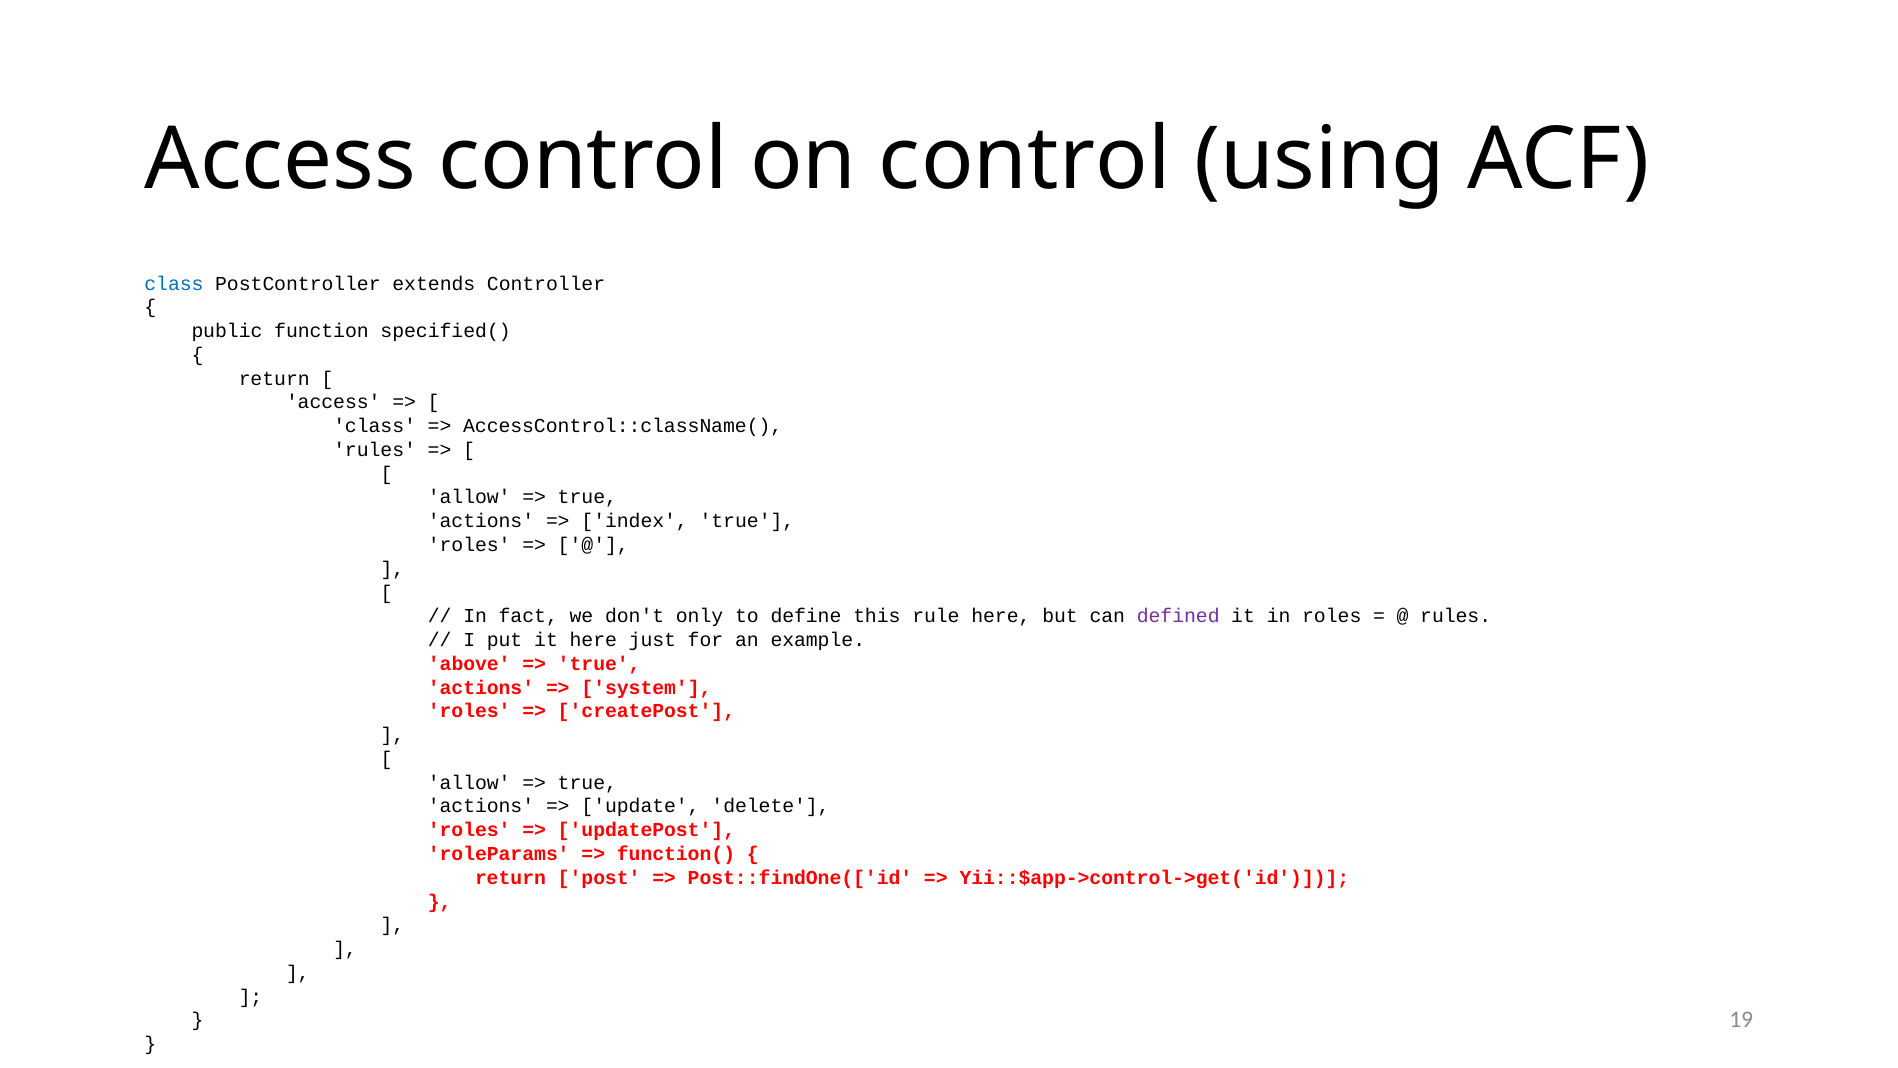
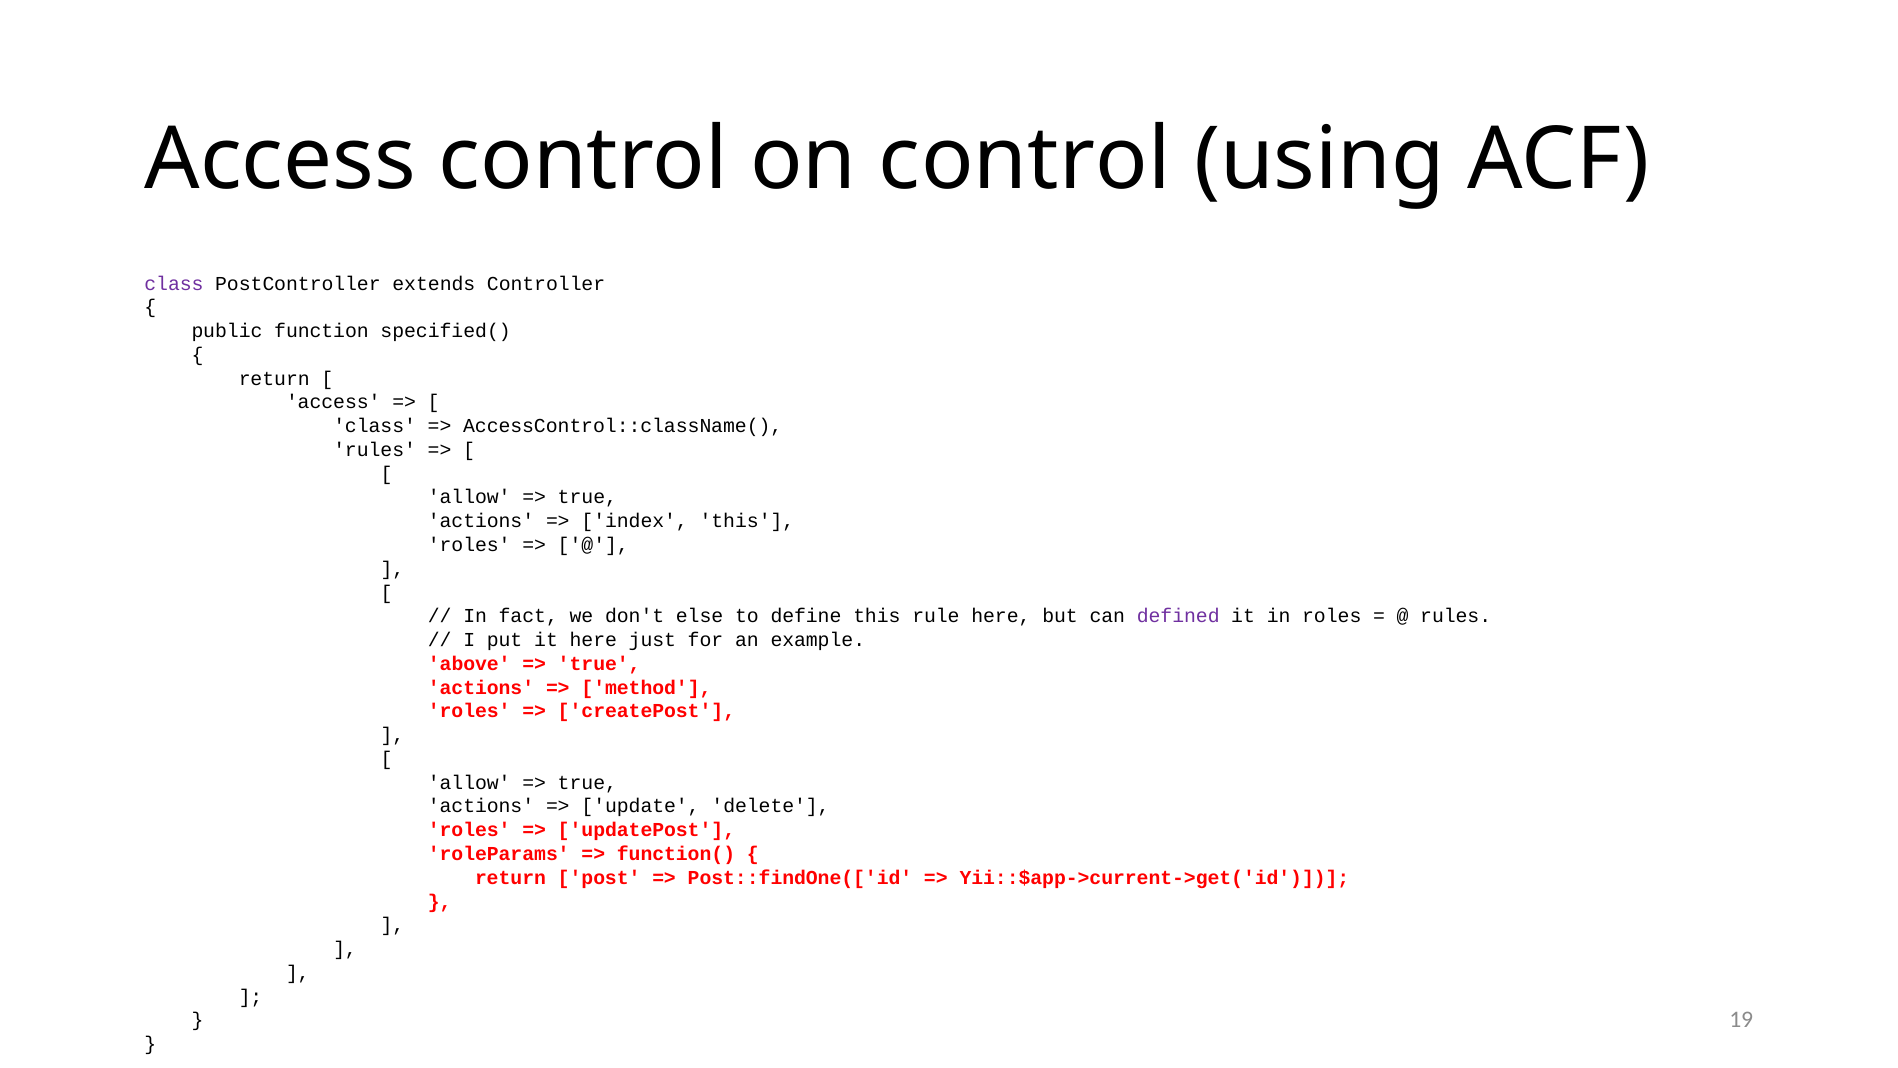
class at (174, 283) colour: blue -> purple
index true: true -> this
only: only -> else
system: system -> method
Yii::$app->control->get('id: Yii::$app->control->get('id -> Yii::$app->current->get('id
